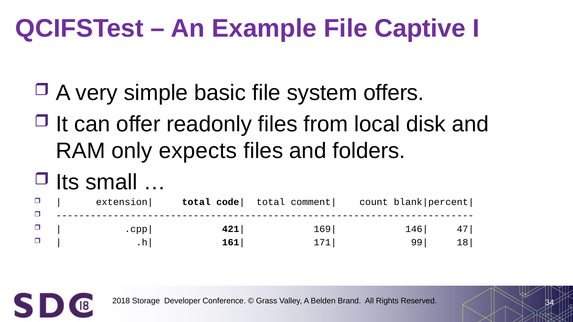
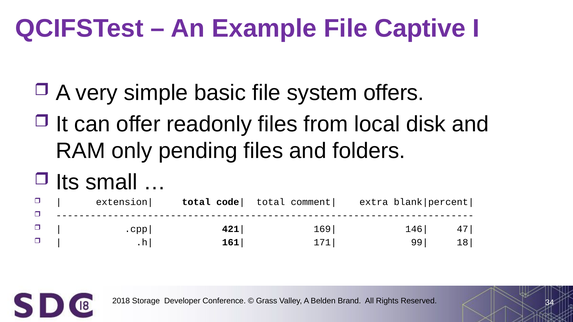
expects: expects -> pending
count: count -> extra
